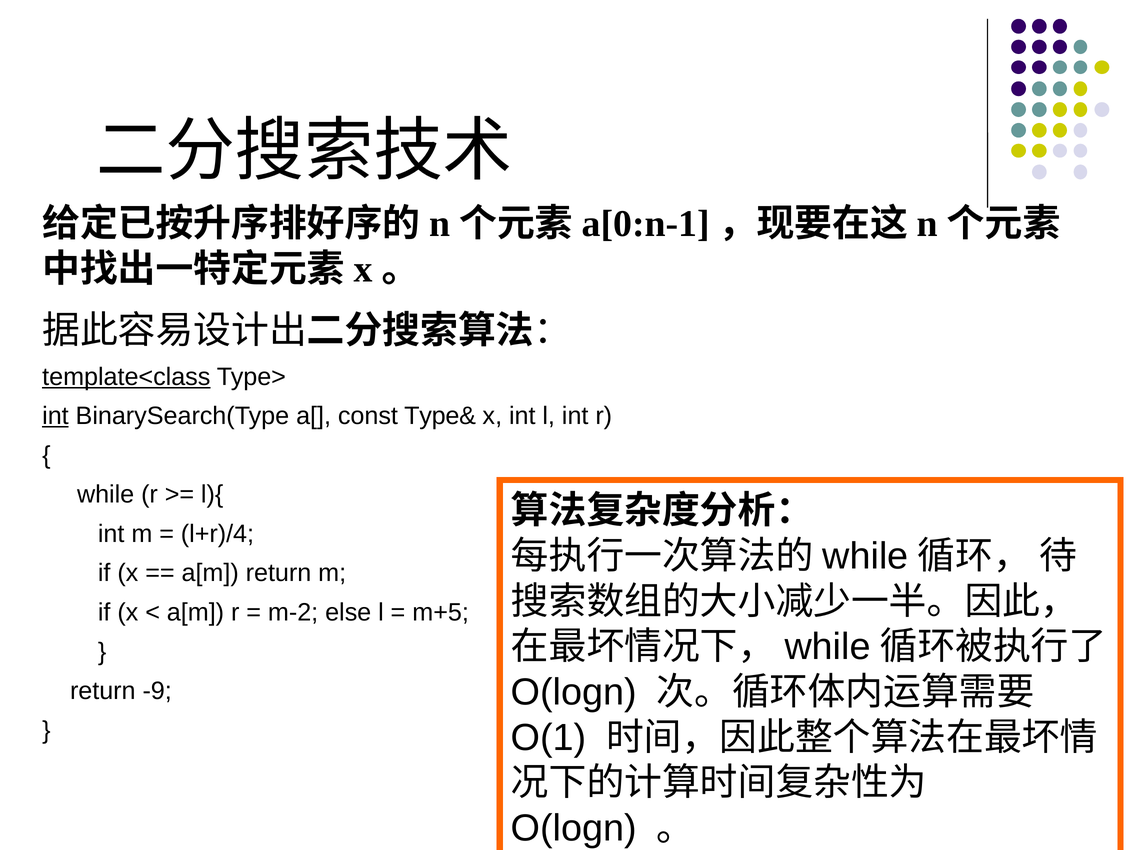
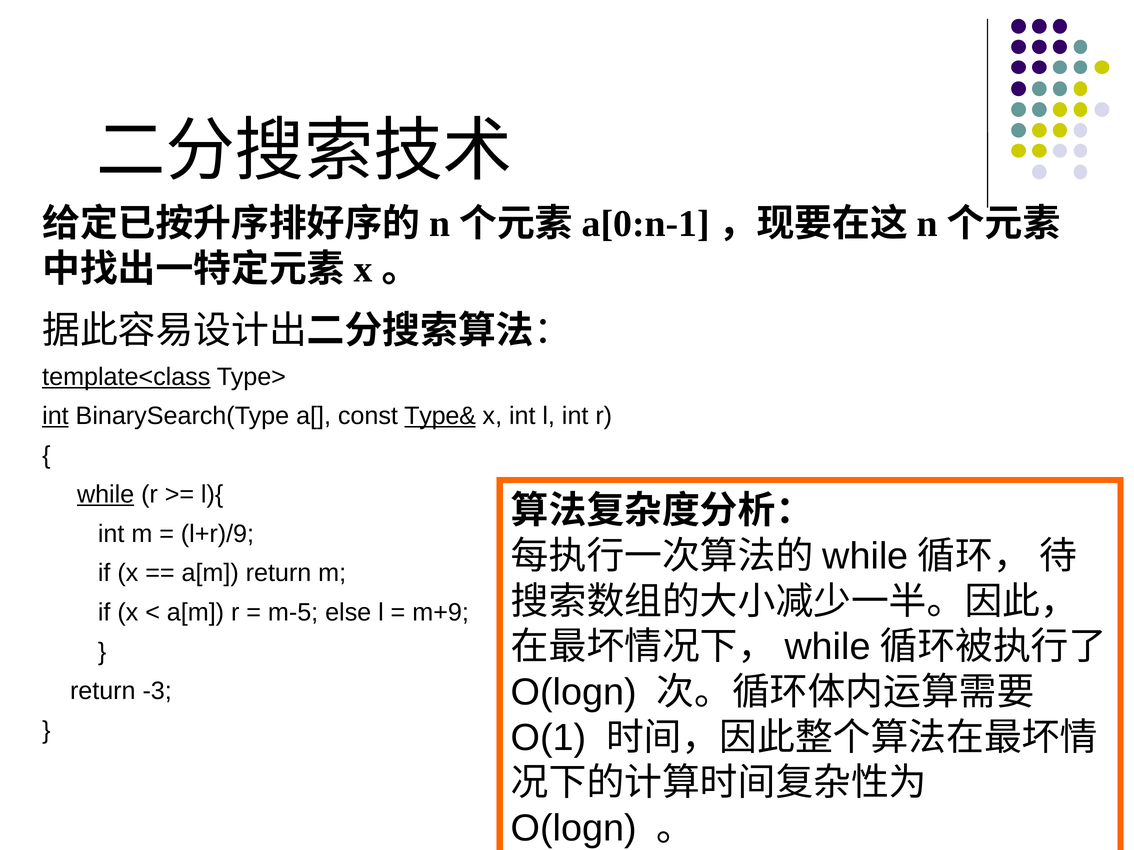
Type& underline: none -> present
while underline: none -> present
l+r)/4: l+r)/4 -> l+r)/9
m-2: m-2 -> m-5
m+5: m+5 -> m+9
-9: -9 -> -3
